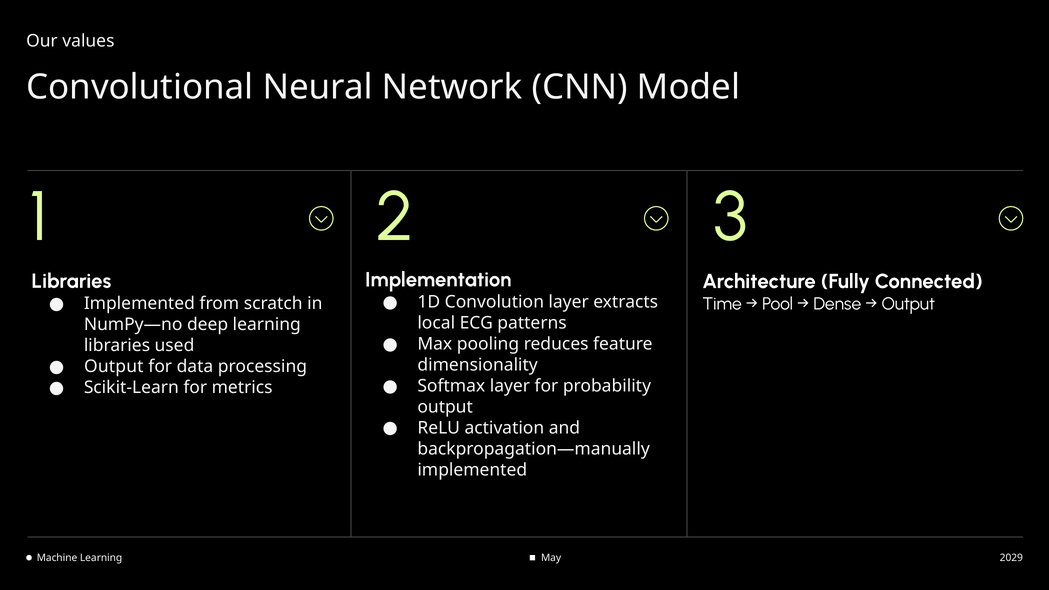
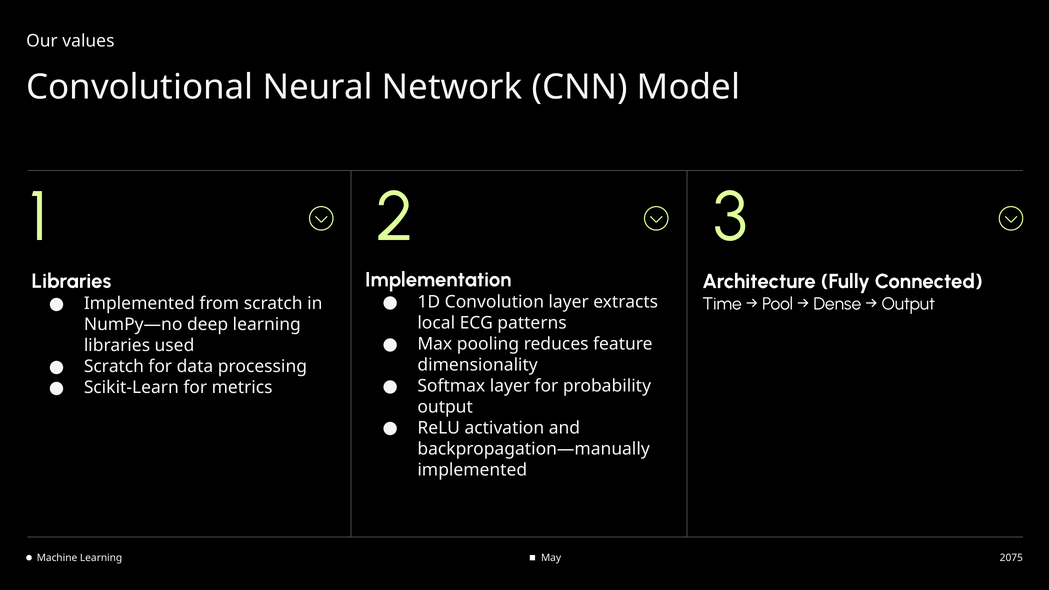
Output at (114, 367): Output -> Scratch
2029: 2029 -> 2075
